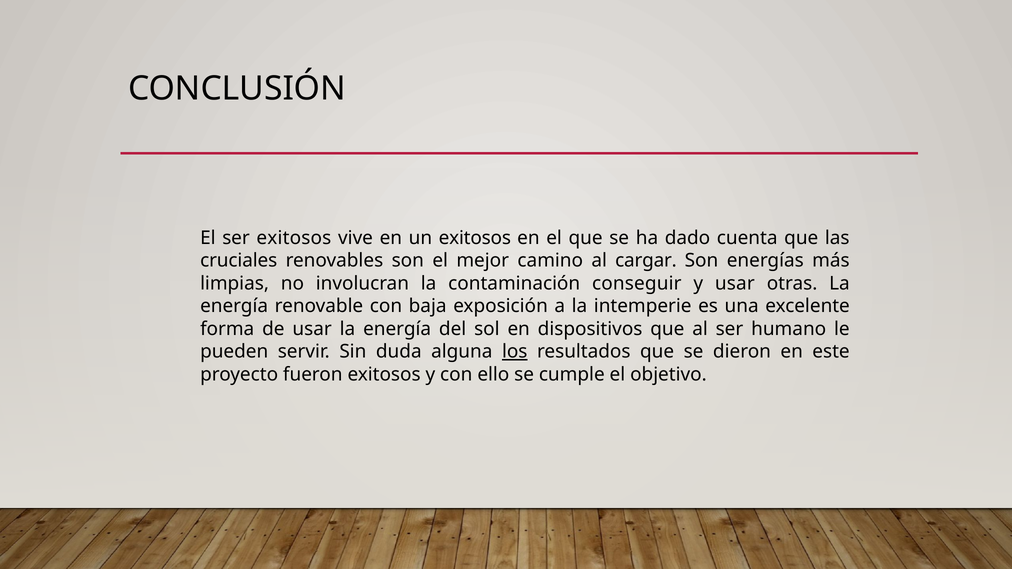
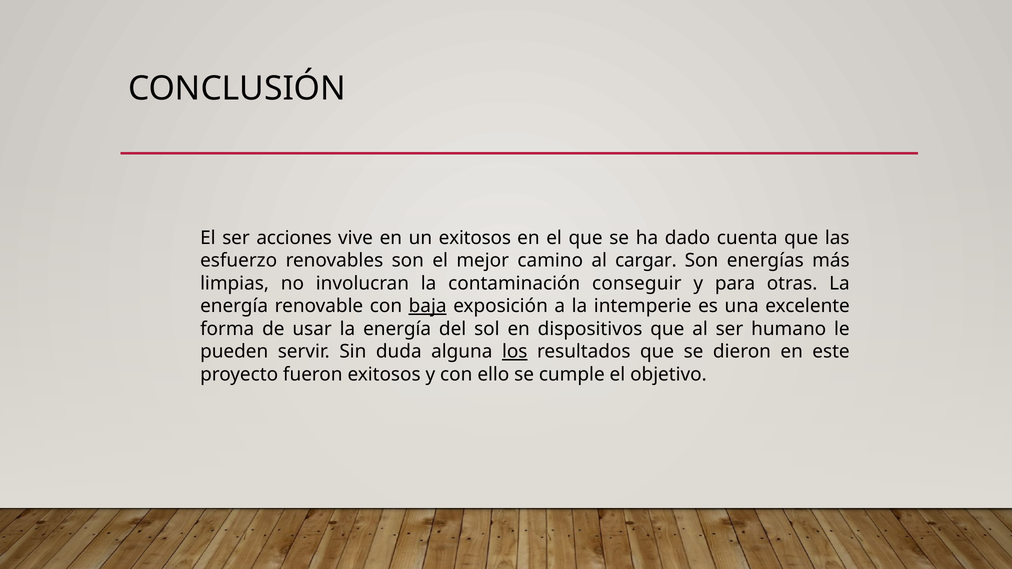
ser exitosos: exitosos -> acciones
cruciales: cruciales -> esfuerzo
y usar: usar -> para
baja underline: none -> present
